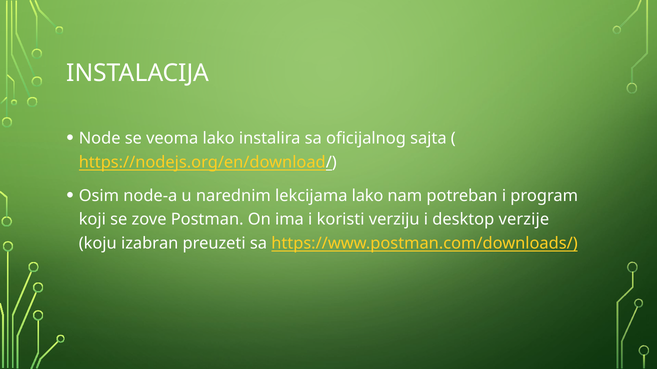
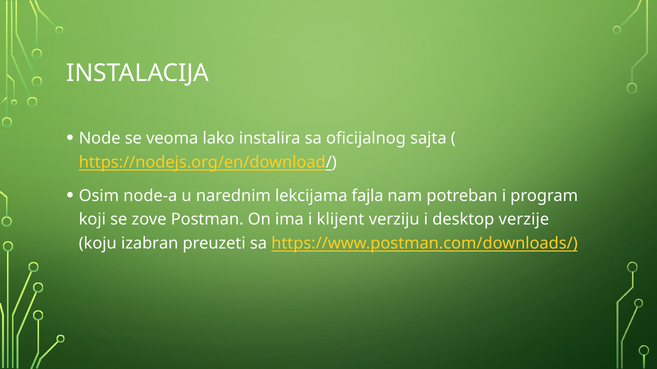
lekcijama lako: lako -> fajla
koristi: koristi -> klijent
